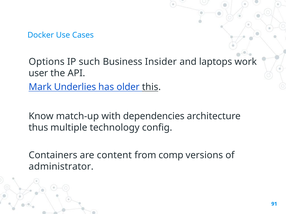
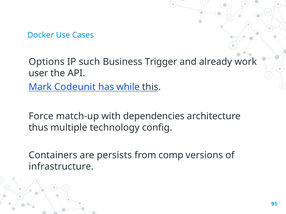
Insider: Insider -> Trigger
laptops: laptops -> already
Underlies: Underlies -> Codeunit
older: older -> while
Know: Know -> Force
content: content -> persists
administrator: administrator -> infrastructure
